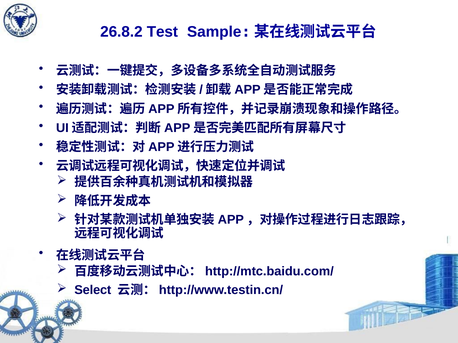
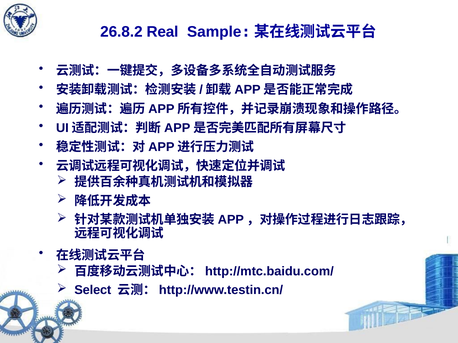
Test: Test -> Real
